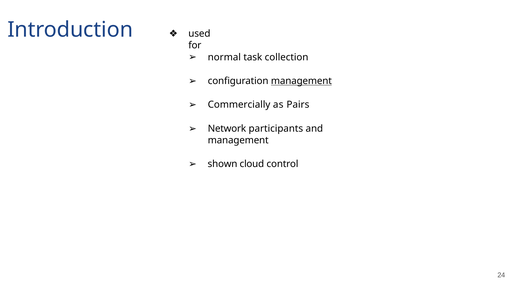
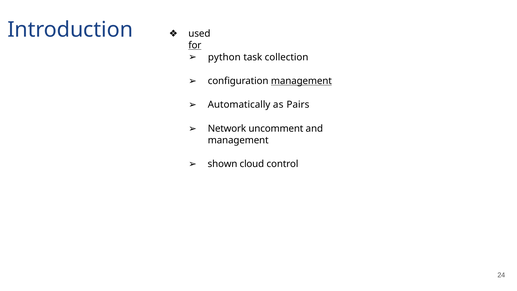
for underline: none -> present
normal: normal -> python
Commercially: Commercially -> Automatically
participants: participants -> uncomment
